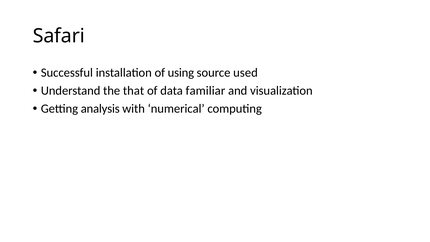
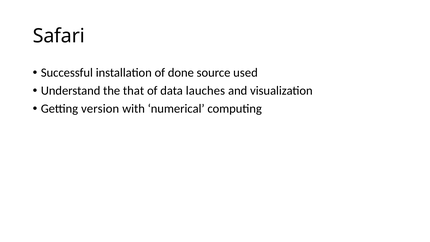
using: using -> done
familiar: familiar -> lauches
analysis: analysis -> version
